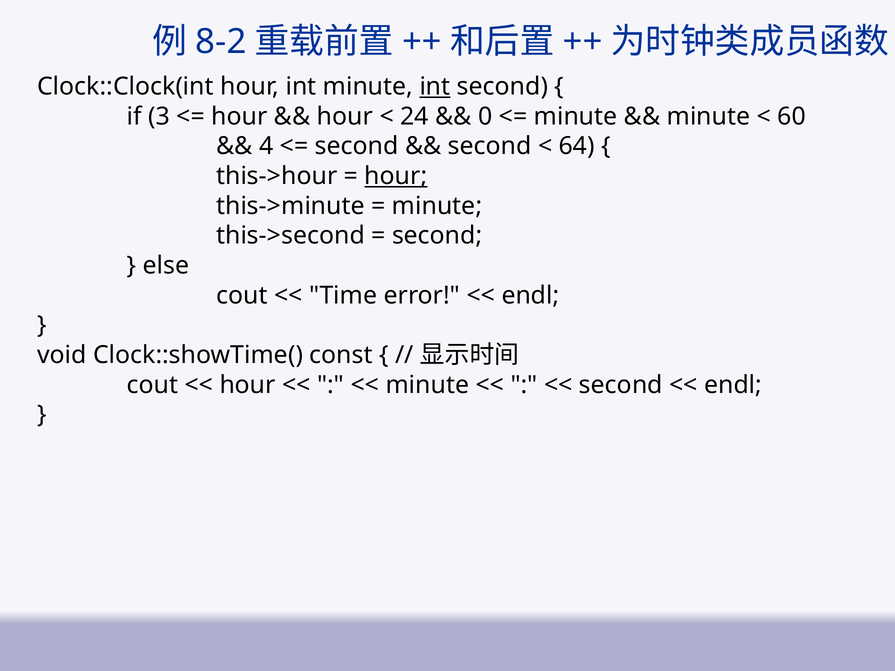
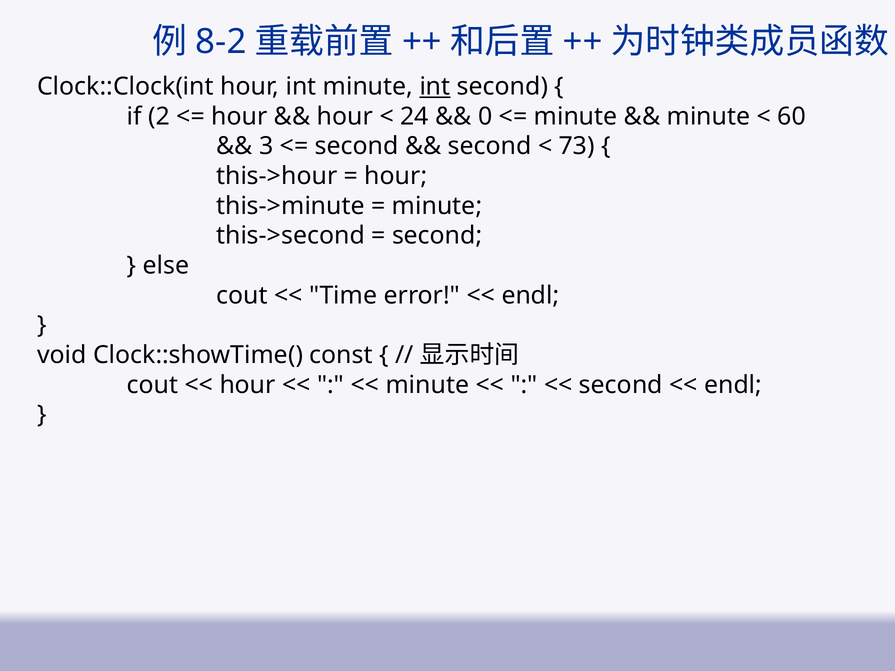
3: 3 -> 2
4: 4 -> 3
64: 64 -> 73
hour at (396, 176) underline: present -> none
